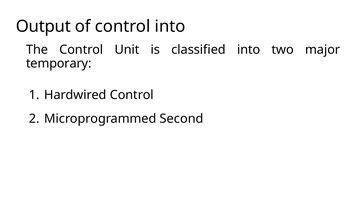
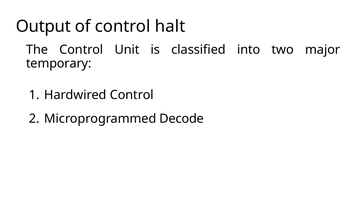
control into: into -> halt
Second: Second -> Decode
